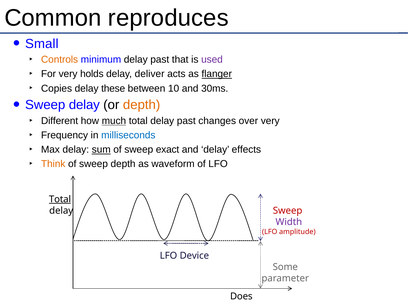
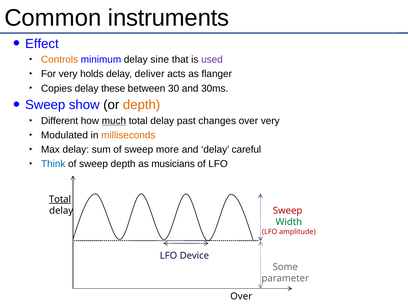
reproduces: reproduces -> instruments
Small: Small -> Effect
minimum delay past: past -> sine
flanger underline: present -> none
10: 10 -> 30
Sweep delay: delay -> show
Frequency: Frequency -> Modulated
milliseconds colour: blue -> orange
sum underline: present -> none
exact: exact -> more
effects: effects -> careful
Think colour: orange -> blue
waveform: waveform -> musicians
Width colour: purple -> green
Does at (241, 296): Does -> Over
